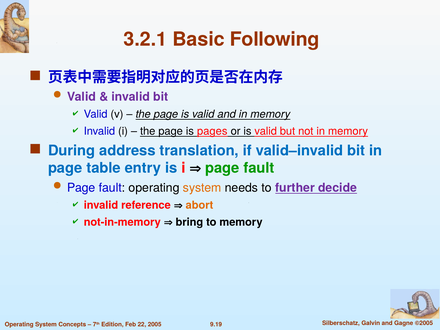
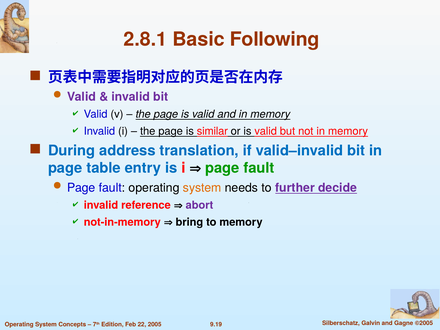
3.2.1: 3.2.1 -> 2.8.1
pages: pages -> similar
abort colour: orange -> purple
